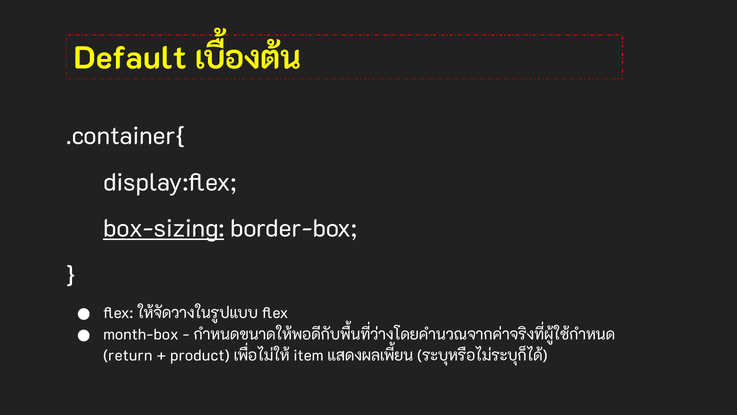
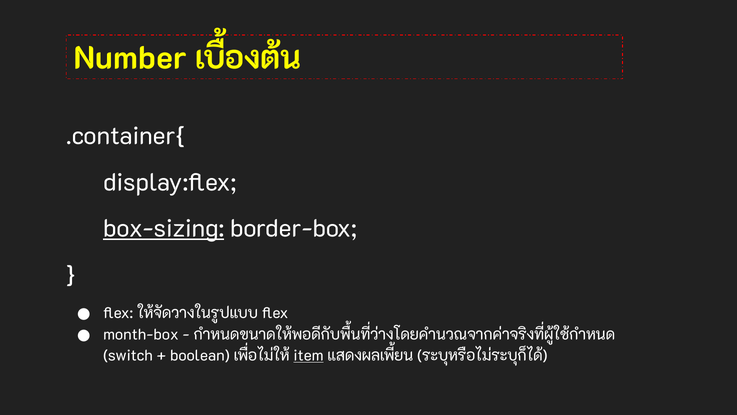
Default: Default -> Number
return: return -> switch
product: product -> boolean
item underline: none -> present
